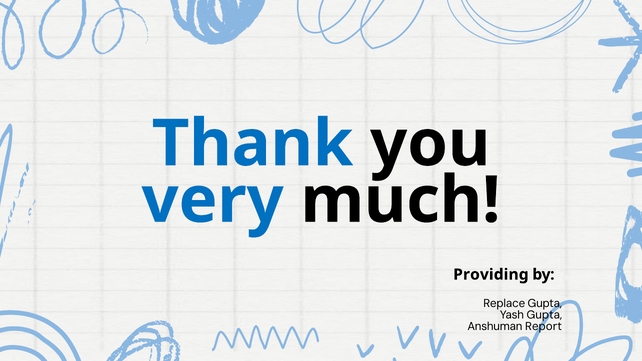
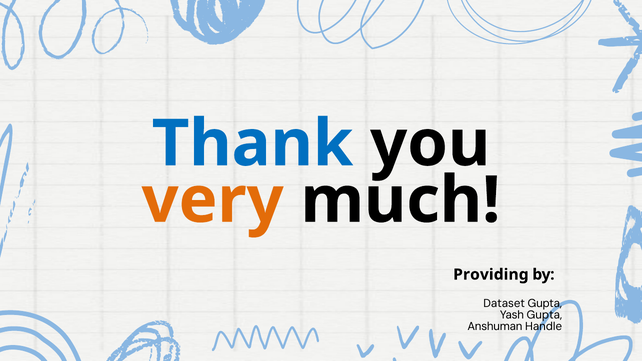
very colour: blue -> orange
Replace: Replace -> Dataset
Report: Report -> Handle
